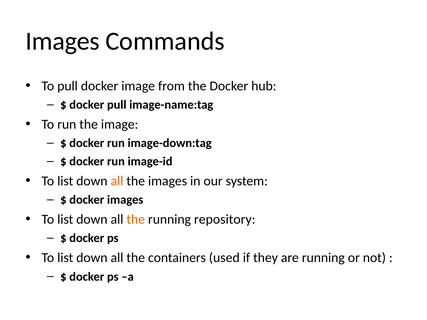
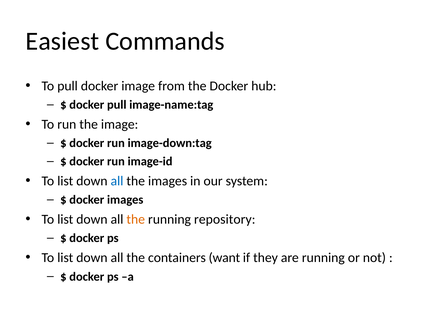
Images at (63, 41): Images -> Easiest
all at (117, 181) colour: orange -> blue
used: used -> want
